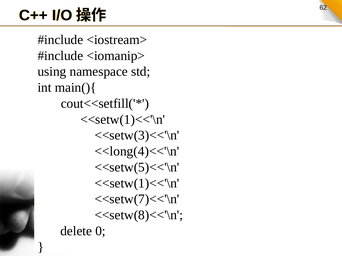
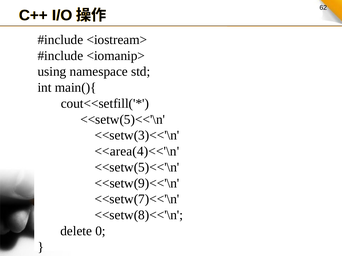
<<setw(1)<<'\n at (123, 120): <<setw(1)<<'\n -> <<setw(5)<<'\n
<<long(4)<<'\n: <<long(4)<<'\n -> <<area(4)<<'\n
<<setw(1)<<'\n at (137, 183): <<setw(1)<<'\n -> <<setw(9)<<'\n
